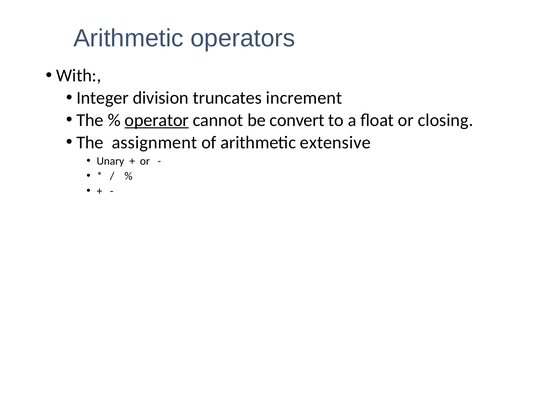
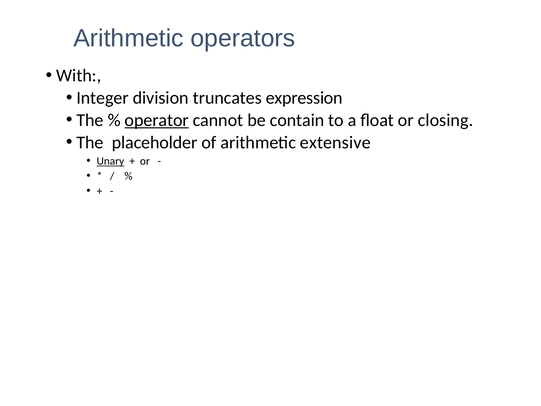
increment: increment -> expression
convert: convert -> contain
assignment: assignment -> placeholder
Unary underline: none -> present
